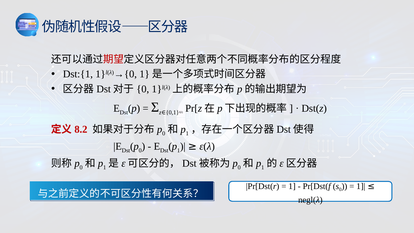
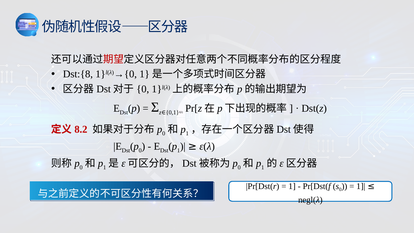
Dst:{1: Dst:{1 -> Dst:{8
